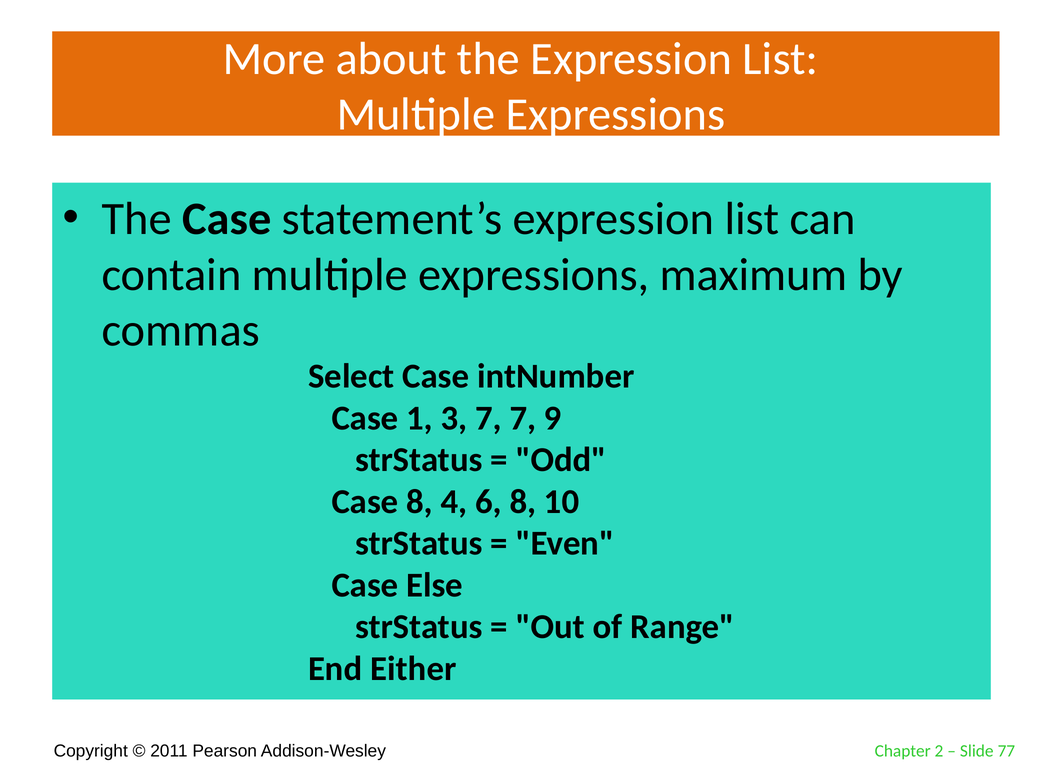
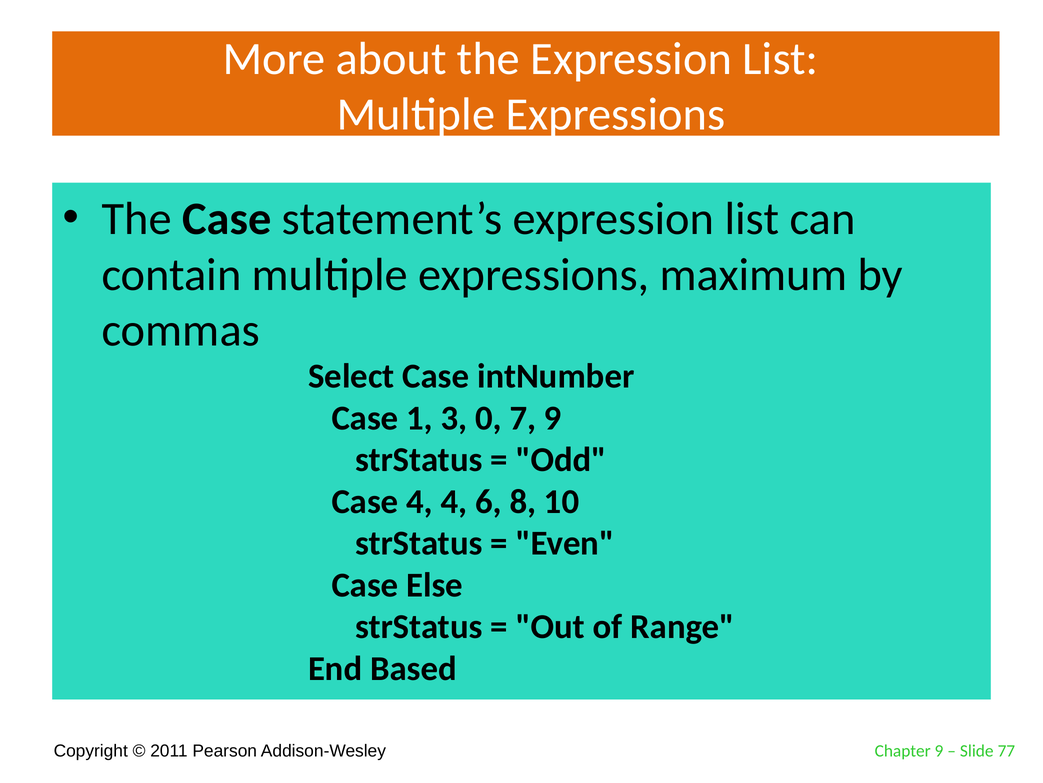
3 7: 7 -> 0
Case 8: 8 -> 4
Either: Either -> Based
Chapter 2: 2 -> 9
